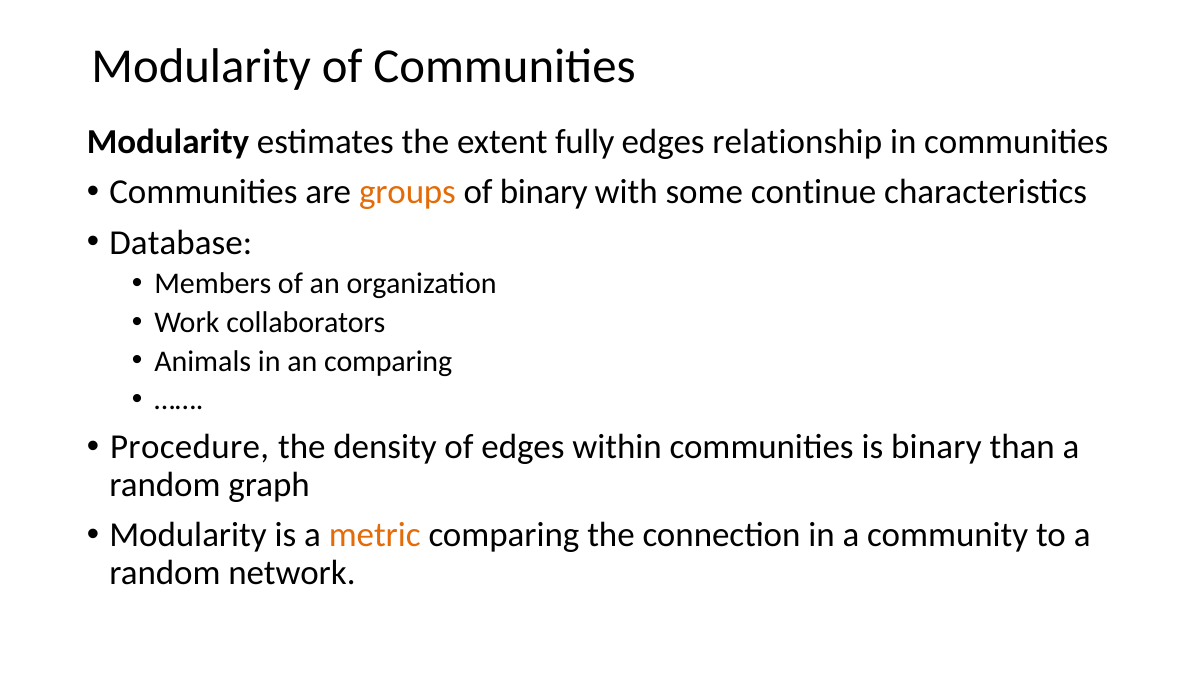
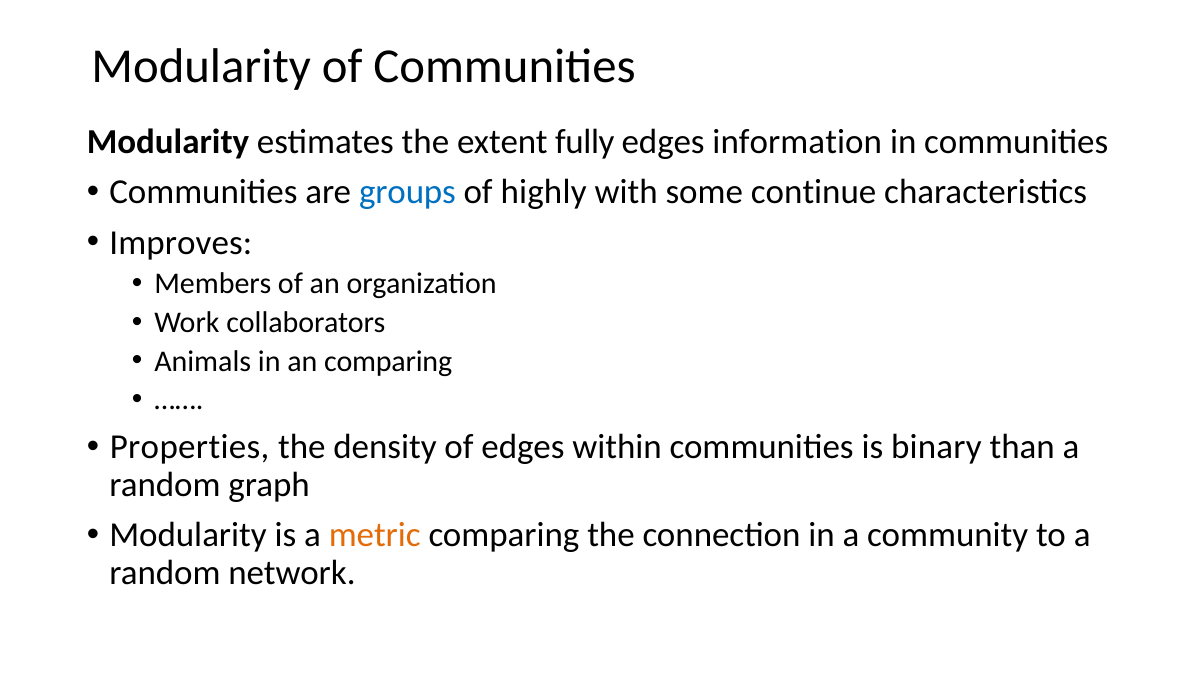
relationship: relationship -> information
groups colour: orange -> blue
of binary: binary -> highly
Database: Database -> Improves
Procedure: Procedure -> Properties
